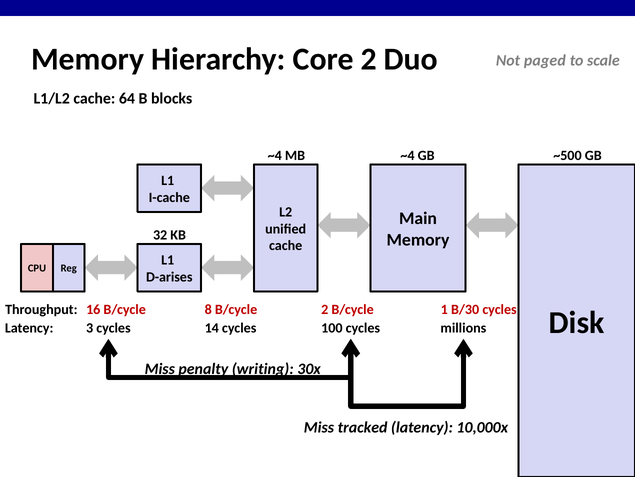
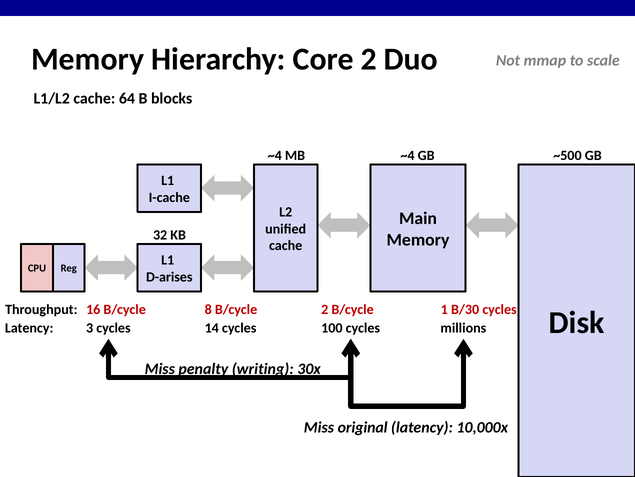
paged: paged -> mmap
tracked: tracked -> original
